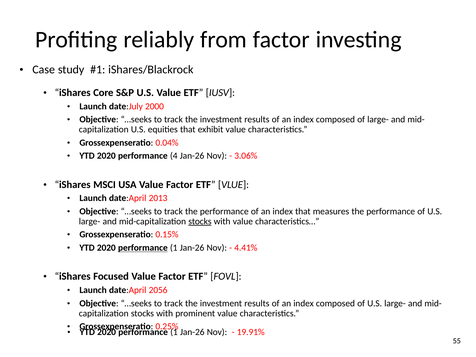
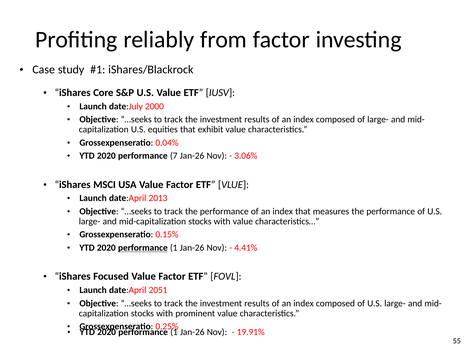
4: 4 -> 7
stocks at (200, 221) underline: present -> none
2056: 2056 -> 2051
